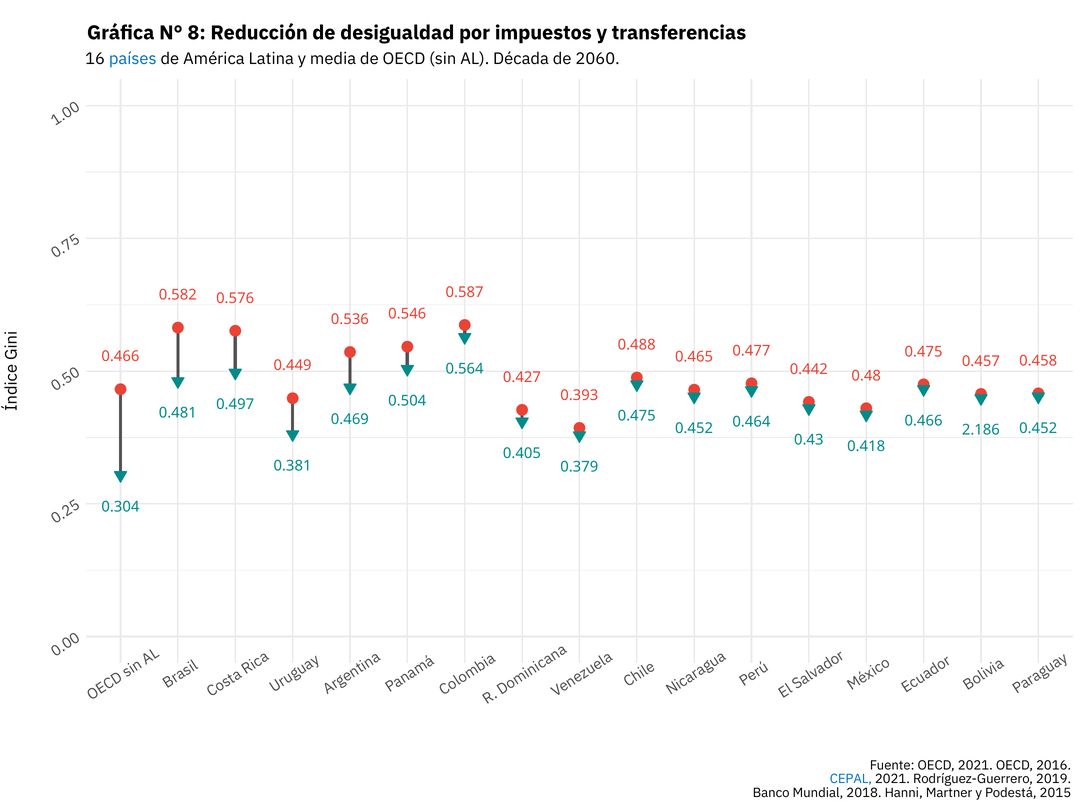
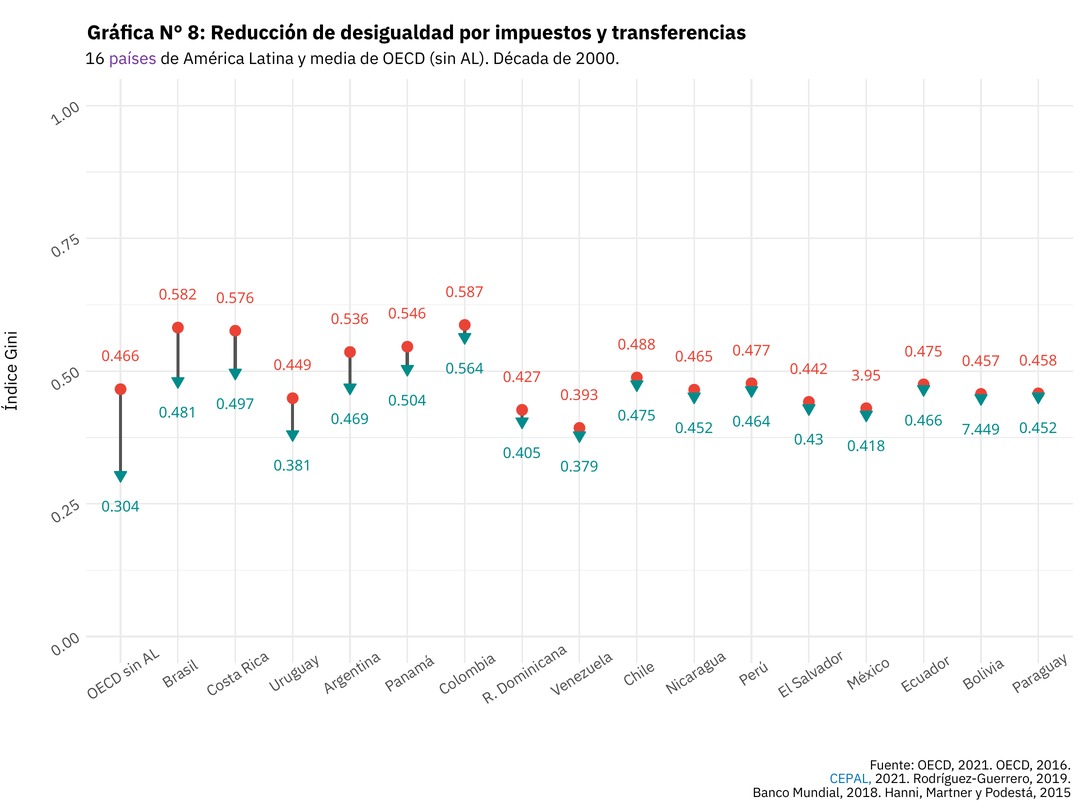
países colour: blue -> purple
2060: 2060 -> 2000
0.48: 0.48 -> 3.95
2.186: 2.186 -> 7.449
